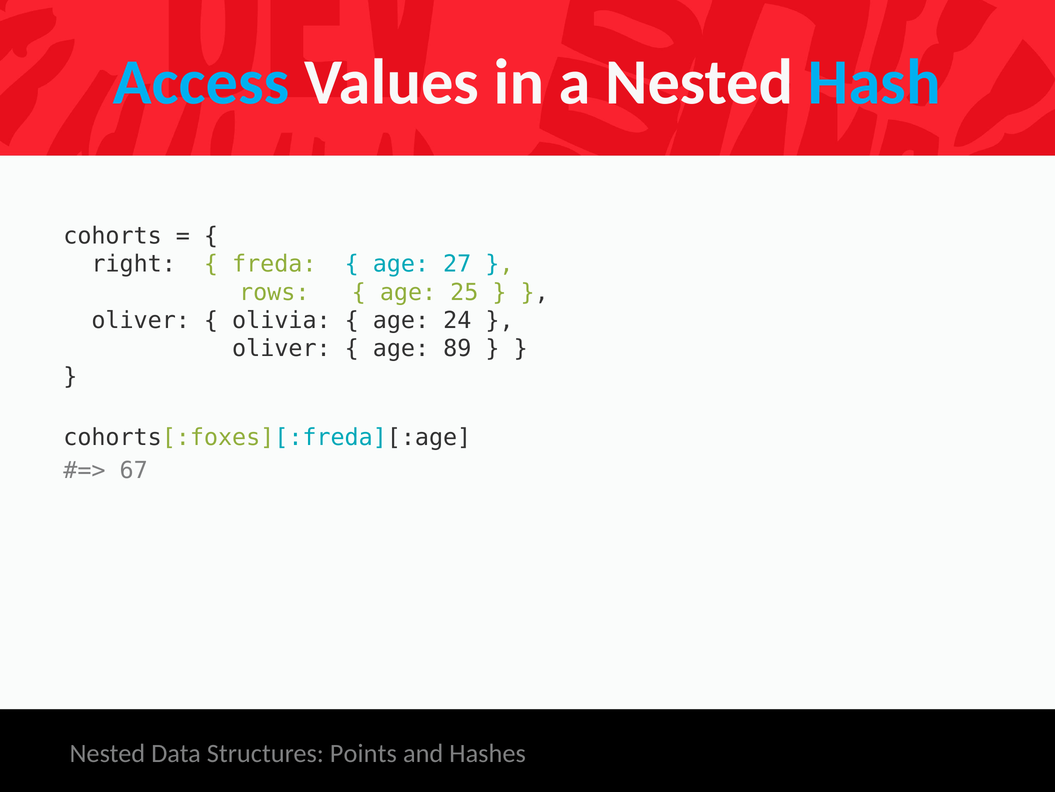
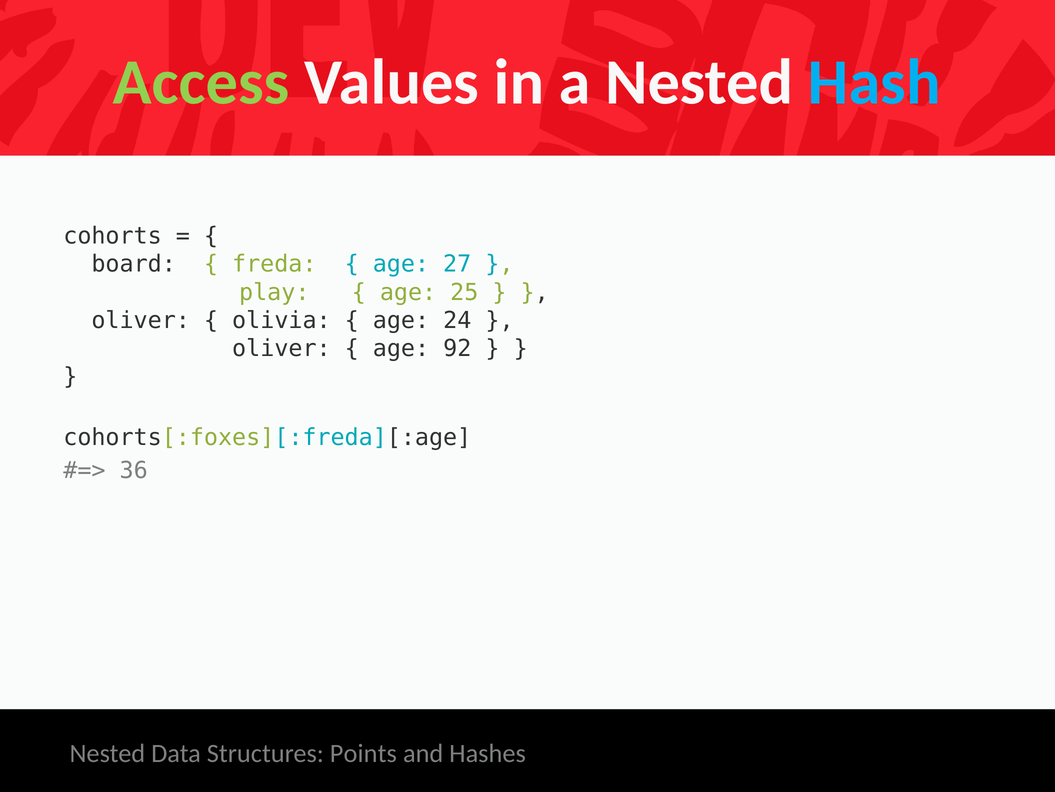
Access colour: light blue -> light green
right: right -> board
rows: rows -> play
89: 89 -> 92
67: 67 -> 36
